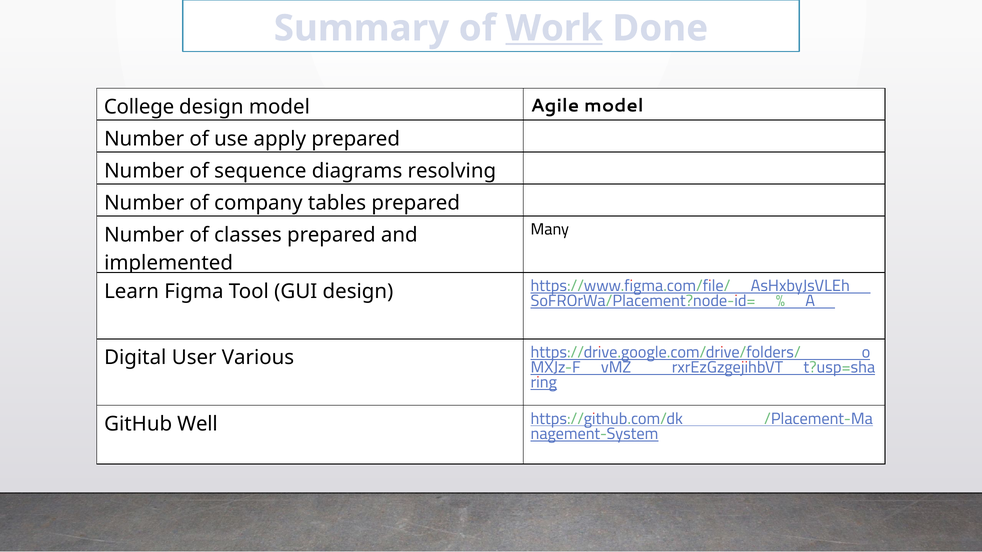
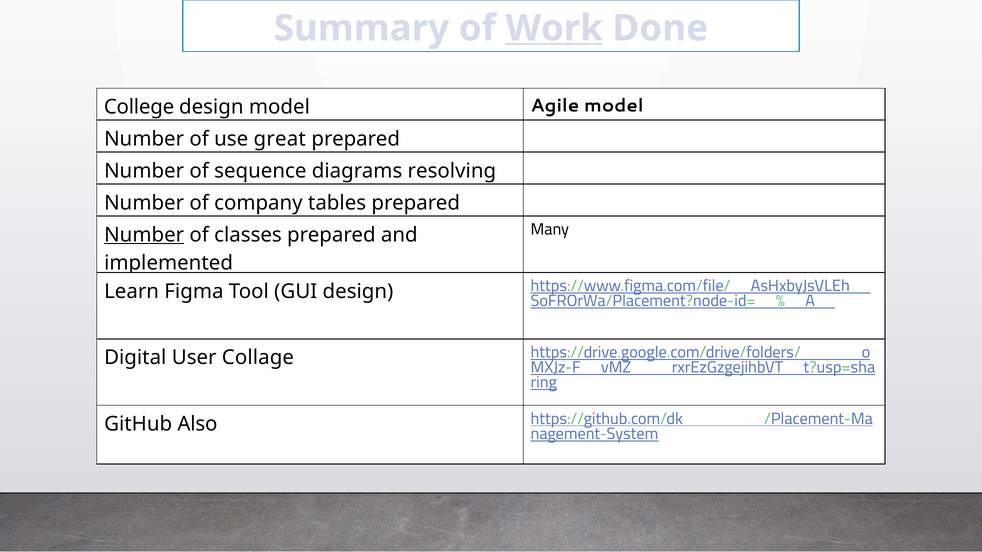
apply: apply -> great
Number at (144, 235) underline: none -> present
Various: Various -> Collage
Well: Well -> Also
